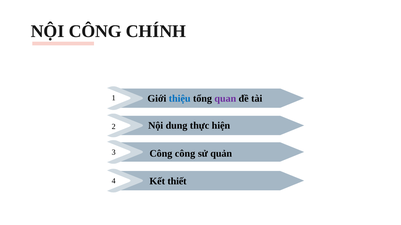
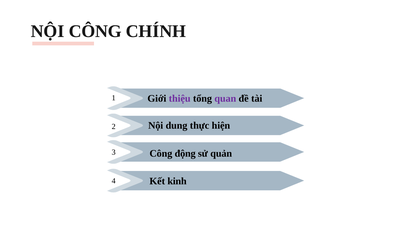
thiệu colour: blue -> purple
Công công: công -> động
thiết: thiết -> kinh
